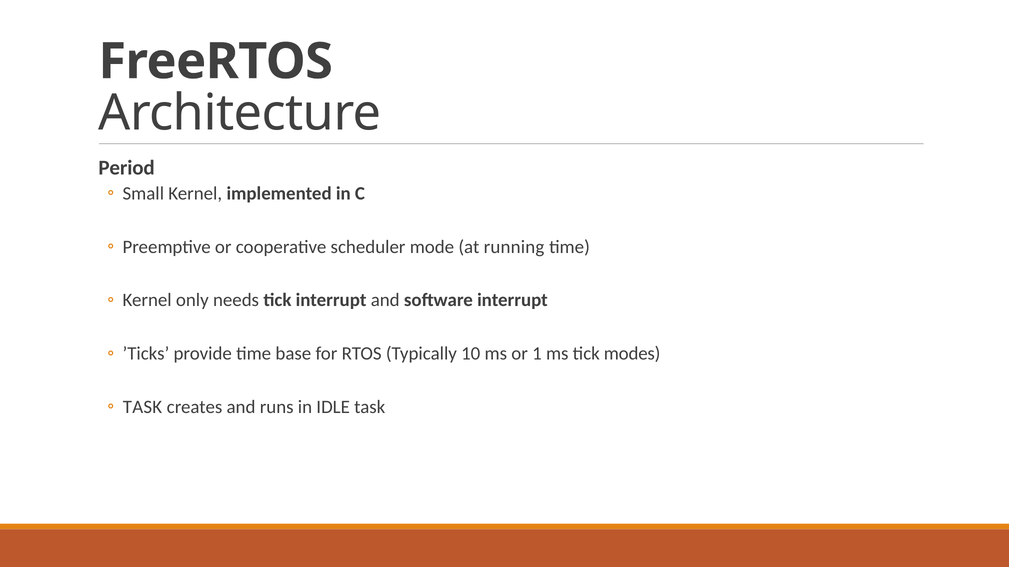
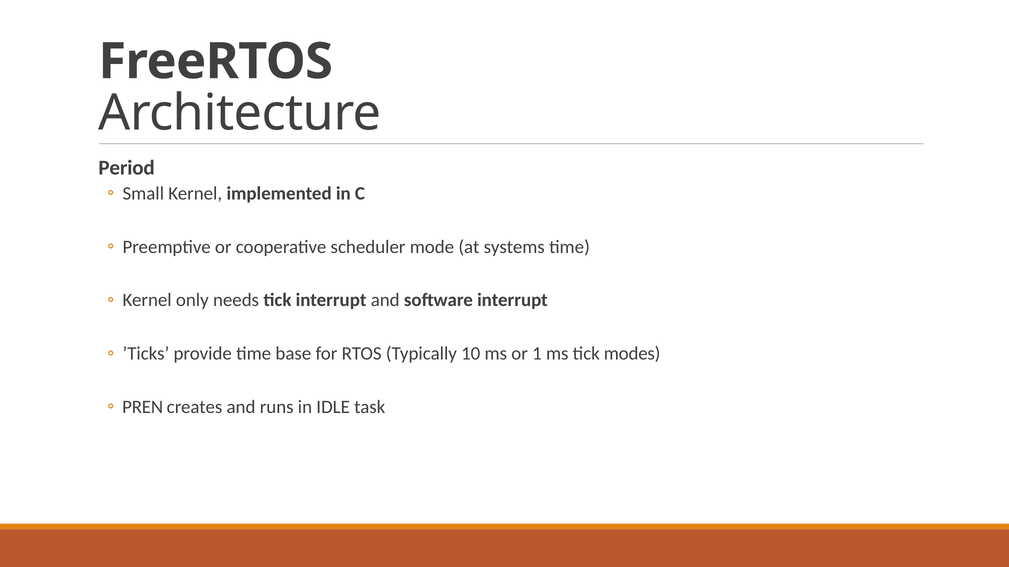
running: running -> systems
TASK at (142, 407): TASK -> PREN
